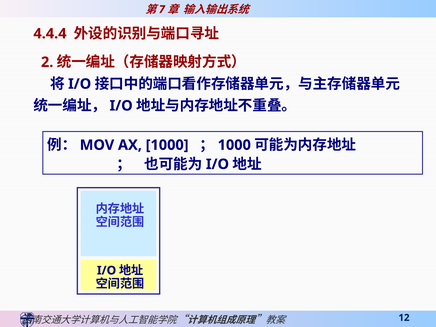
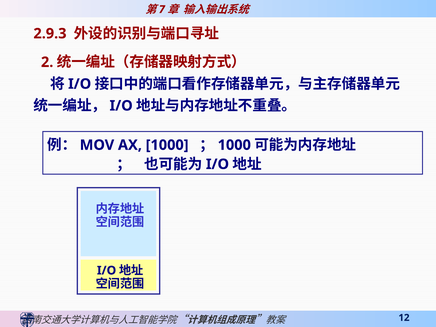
4.4.4: 4.4.4 -> 2.9.3
